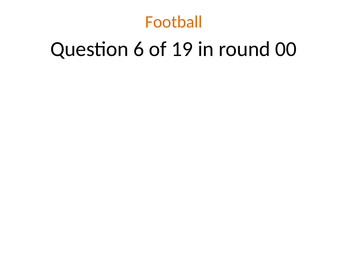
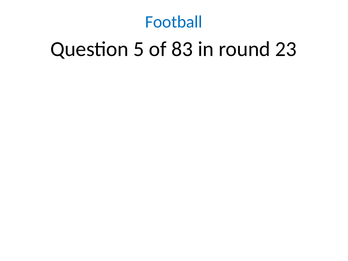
Football colour: orange -> blue
6: 6 -> 5
19: 19 -> 83
00: 00 -> 23
